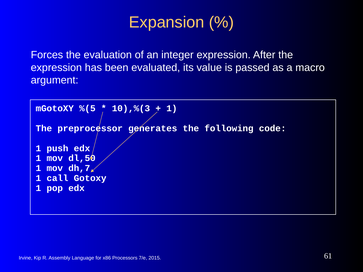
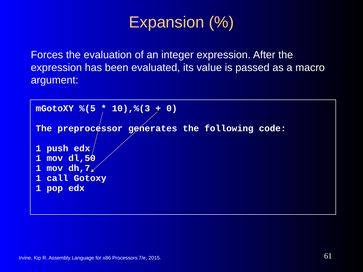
1 at (172, 108): 1 -> 0
